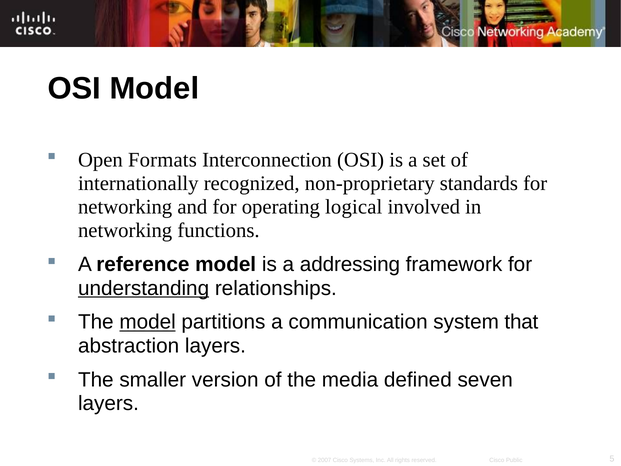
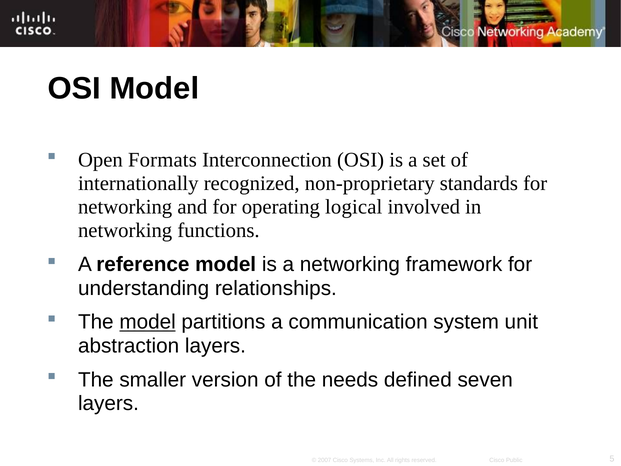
a addressing: addressing -> networking
understanding underline: present -> none
that: that -> unit
media: media -> needs
